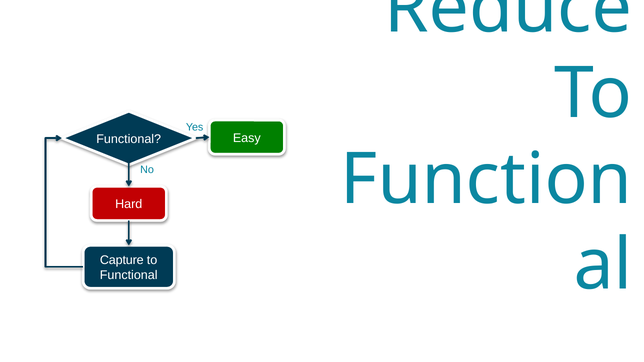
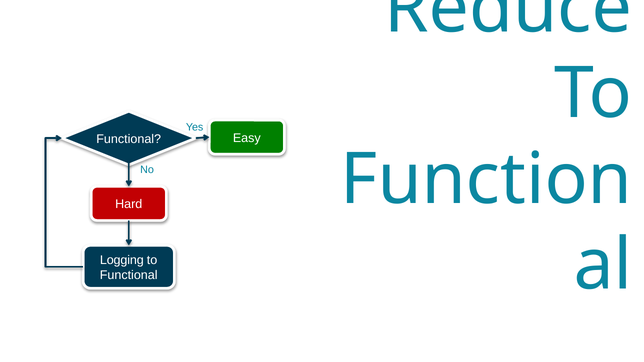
Capture: Capture -> Logging
